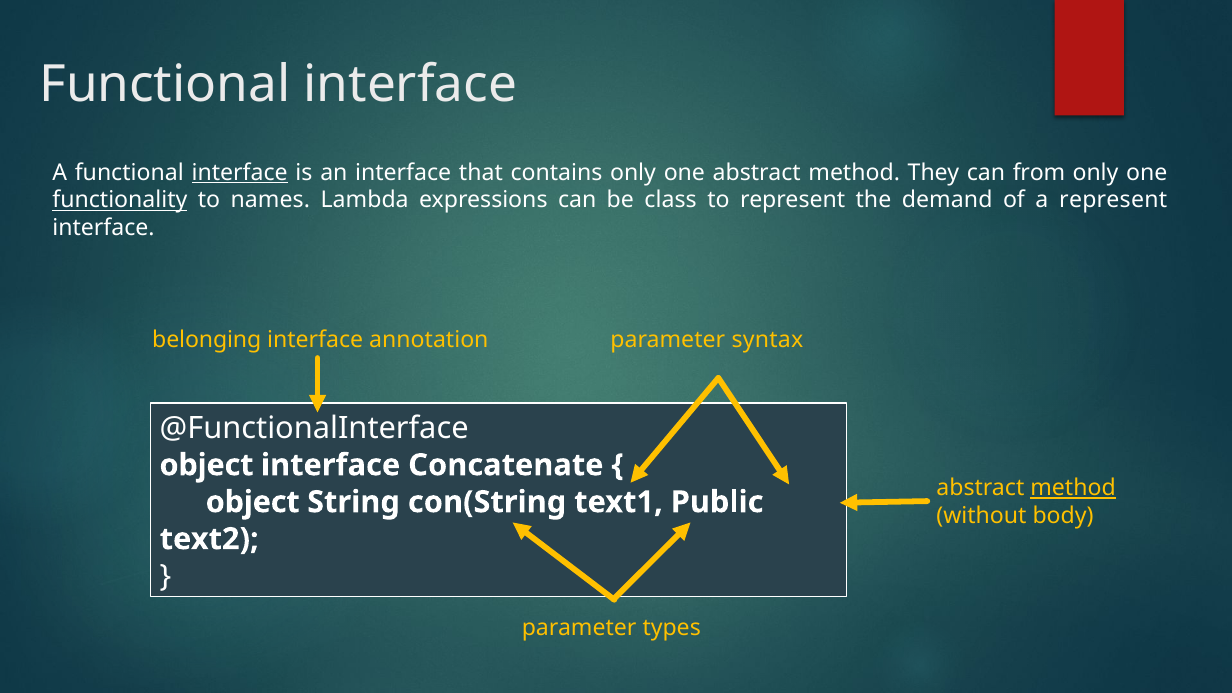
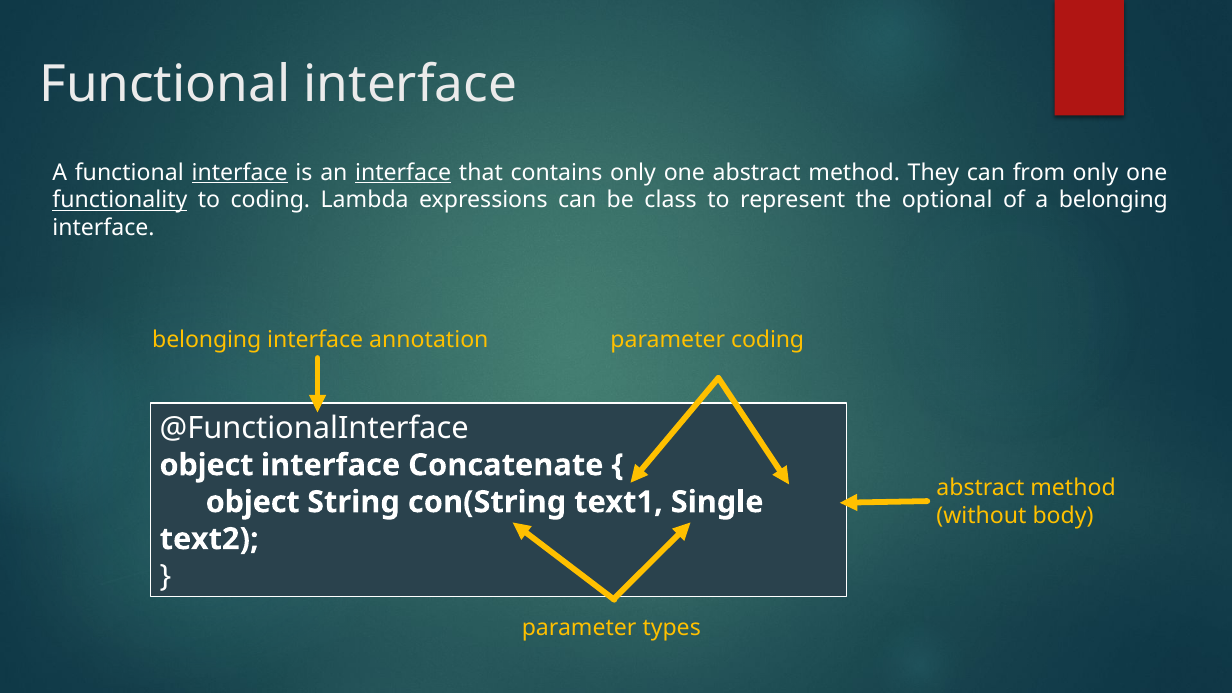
interface at (403, 173) underline: none -> present
to names: names -> coding
demand: demand -> optional
a represent: represent -> belonging
parameter syntax: syntax -> coding
method at (1073, 488) underline: present -> none
Public: Public -> Single
